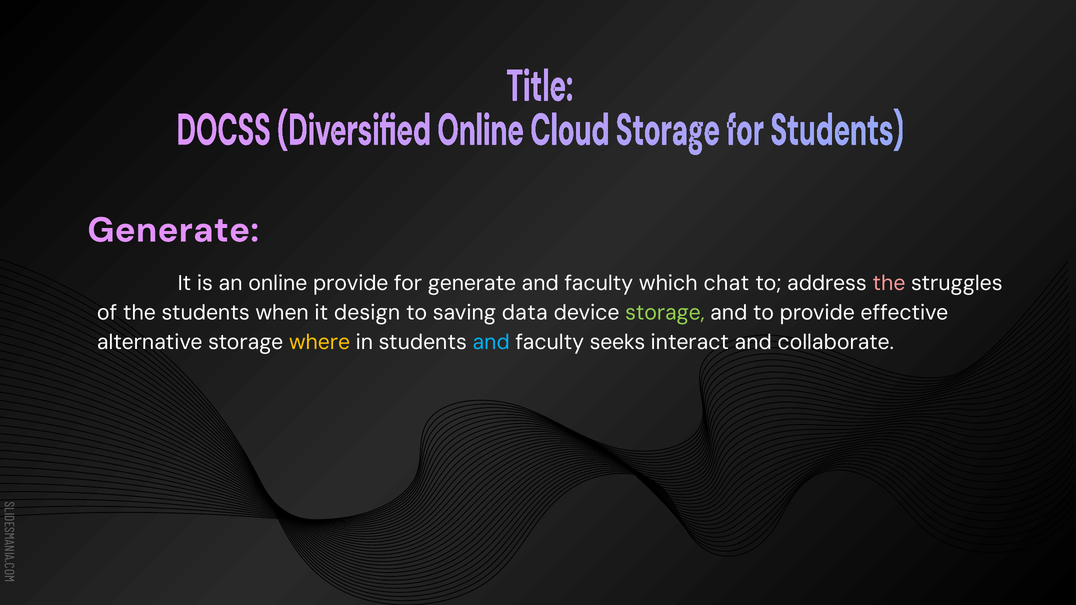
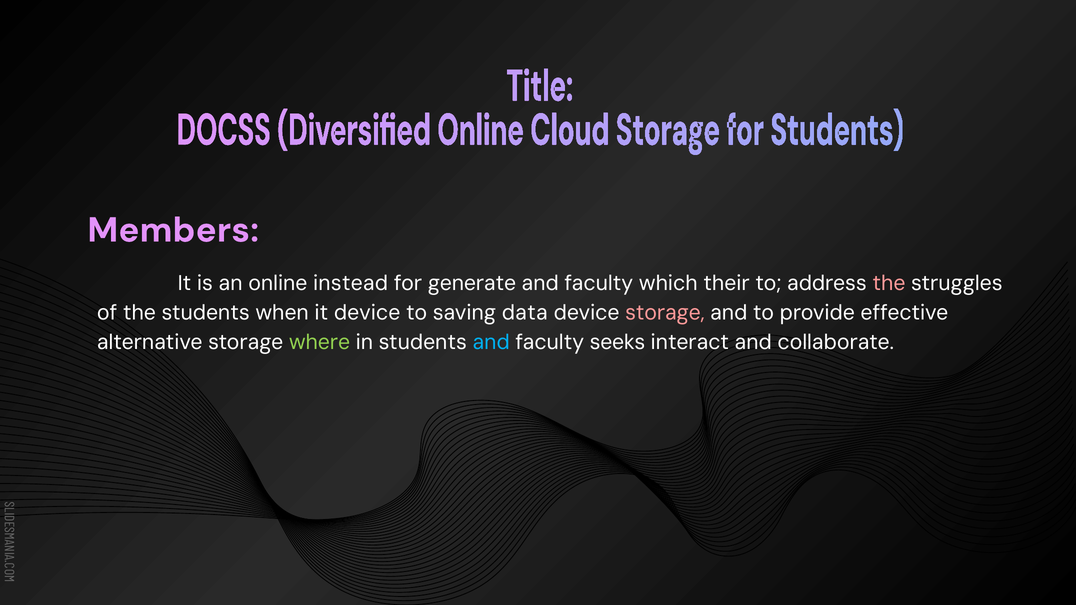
Generate at (173, 230): Generate -> Members
online provide: provide -> instead
chat: chat -> their
it design: design -> device
storage at (665, 313) colour: light green -> pink
where colour: yellow -> light green
